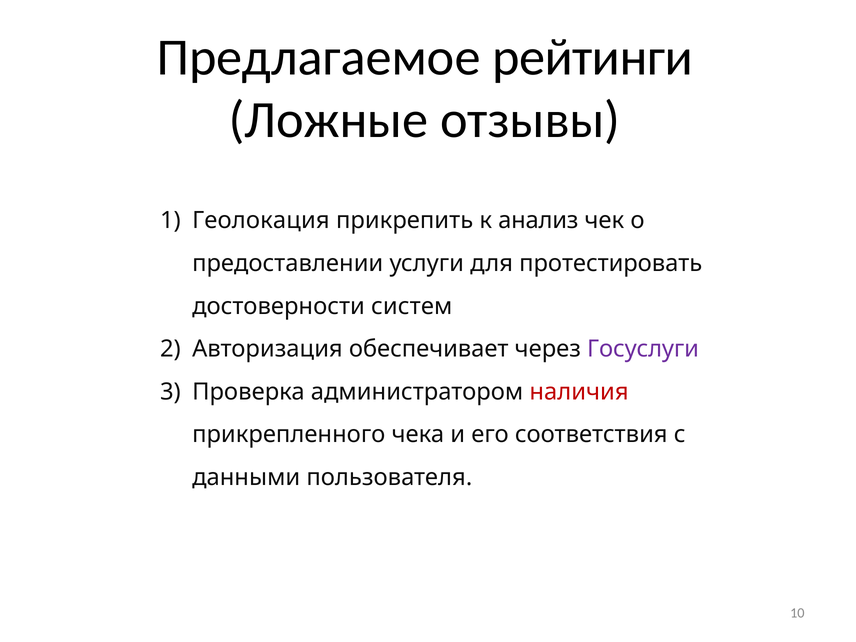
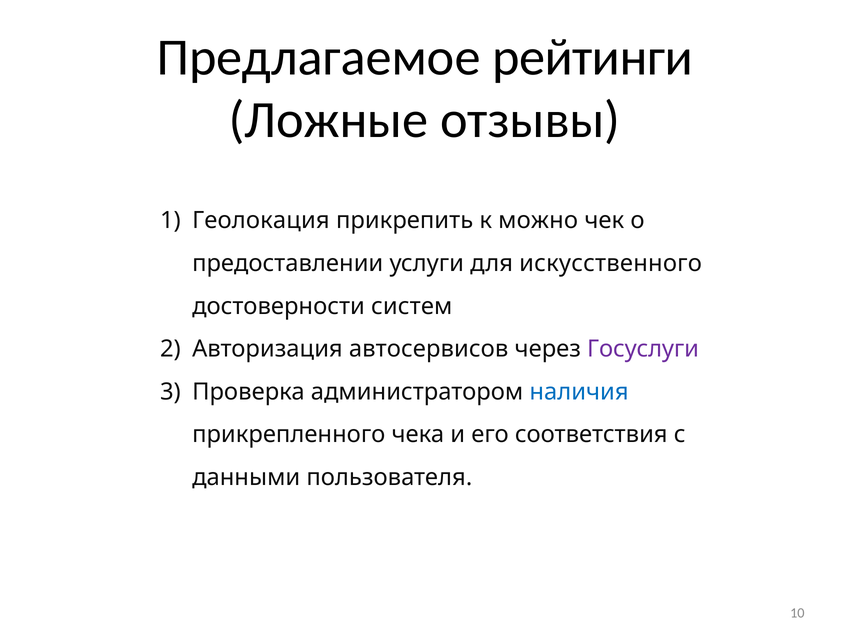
анализ: анализ -> можно
протестировать: протестировать -> искусственного
обеспечивает: обеспечивает -> автосервисов
наличия colour: red -> blue
